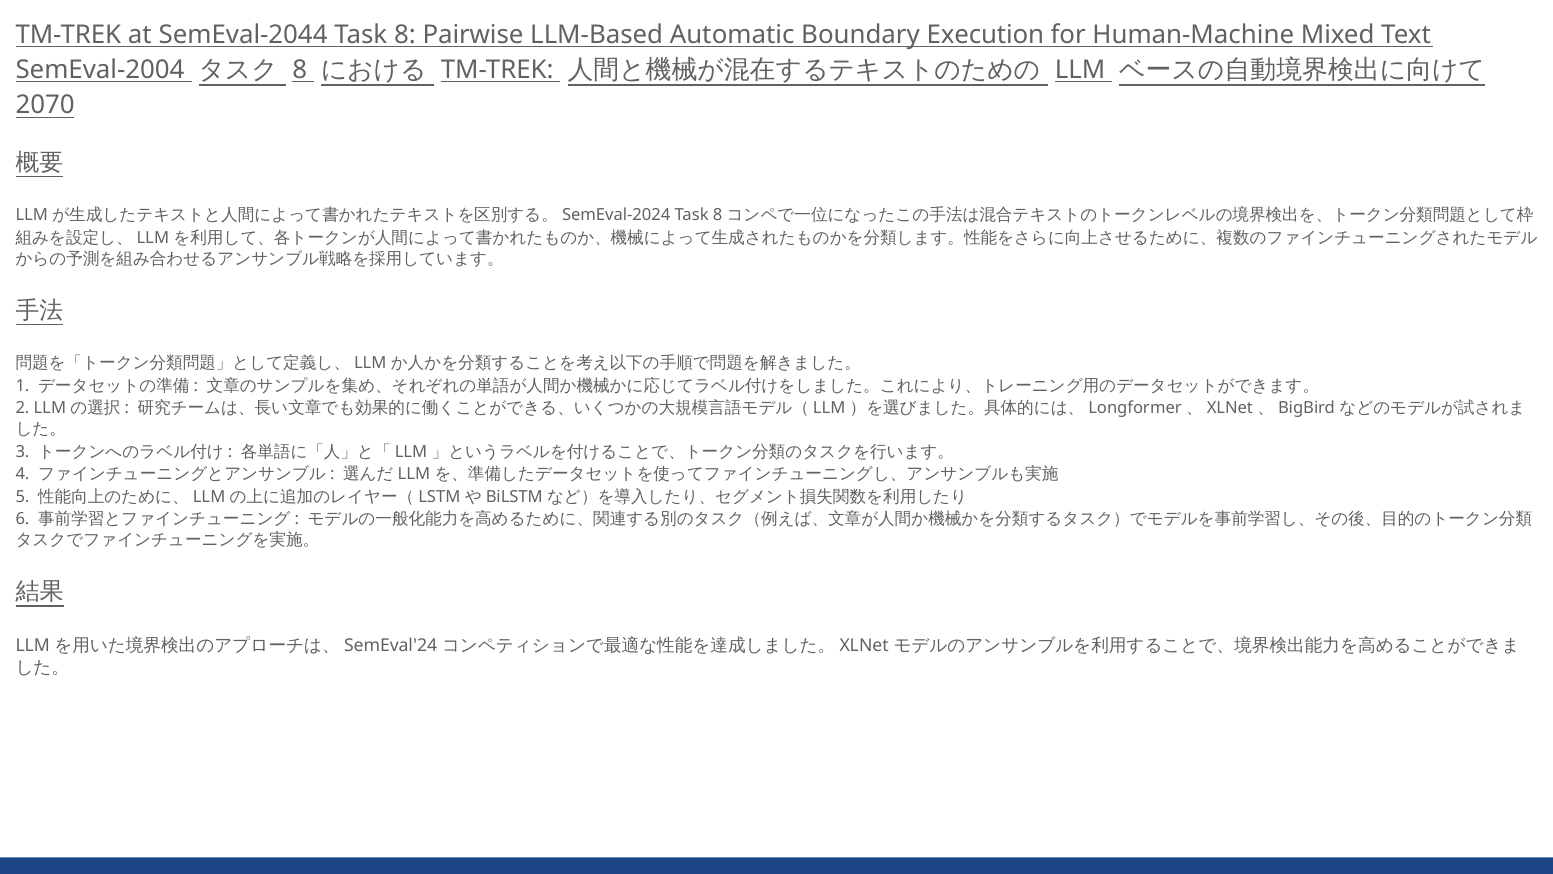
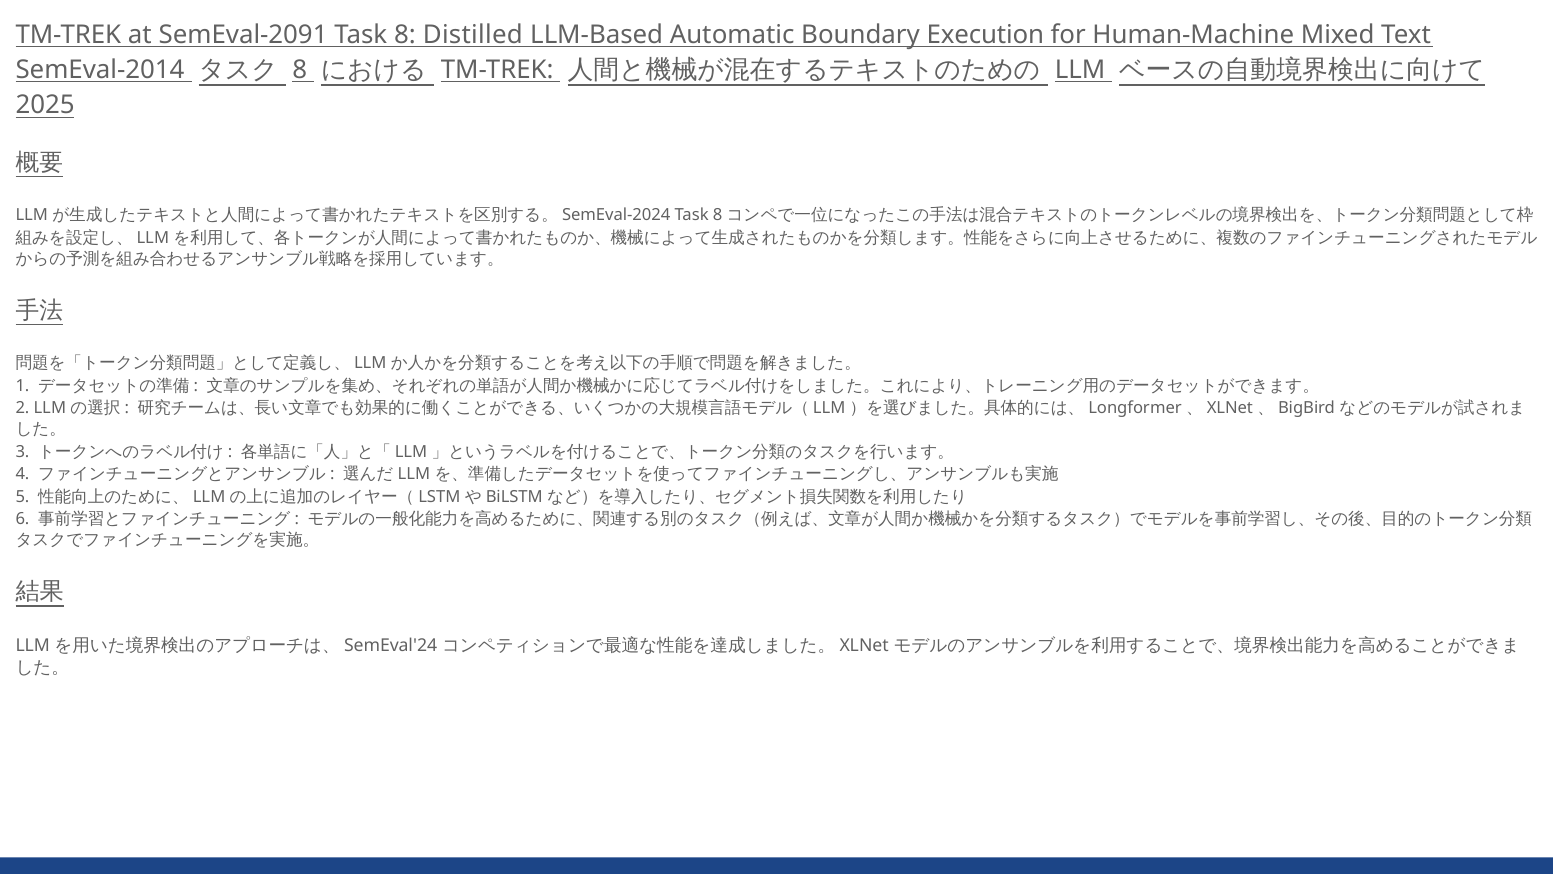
SemEval-2044: SemEval-2044 -> SemEval-2091
Pairwise: Pairwise -> Distilled
SemEval-2004: SemEval-2004 -> SemEval-2014
2070: 2070 -> 2025
